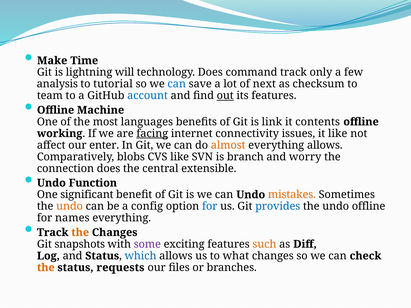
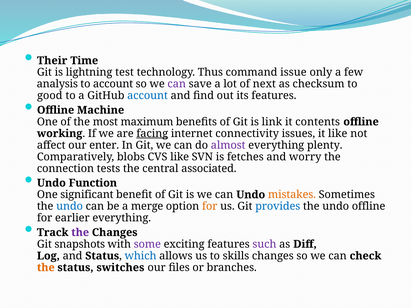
Make: Make -> Their
will: will -> test
technology Does: Does -> Thus
command track: track -> issue
to tutorial: tutorial -> account
can at (177, 84) colour: blue -> purple
team: team -> good
out underline: present -> none
languages: languages -> maximum
almost colour: orange -> purple
everything allows: allows -> plenty
branch: branch -> fetches
connection does: does -> tests
extensible: extensible -> associated
undo at (70, 207) colour: orange -> blue
config: config -> merge
for at (210, 207) colour: blue -> orange
names: names -> earlier
the at (80, 233) colour: orange -> purple
such colour: orange -> purple
what: what -> skills
requests: requests -> switches
